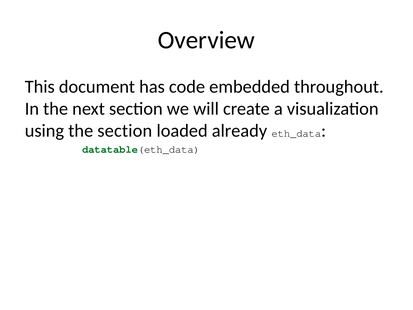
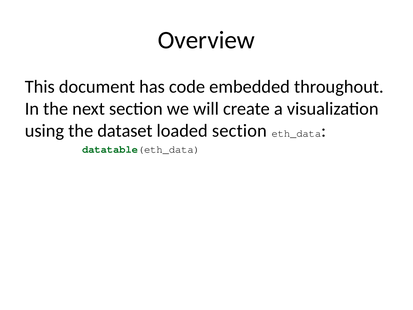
the section: section -> dataset
loaded already: already -> section
